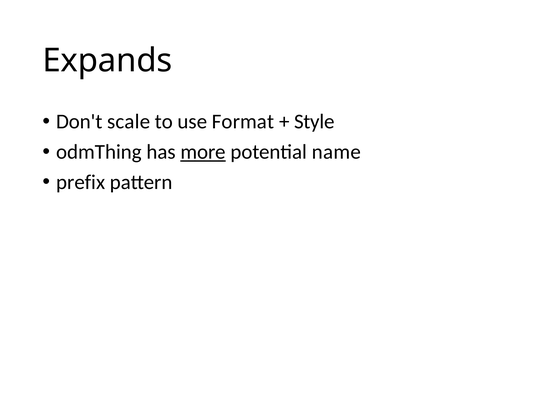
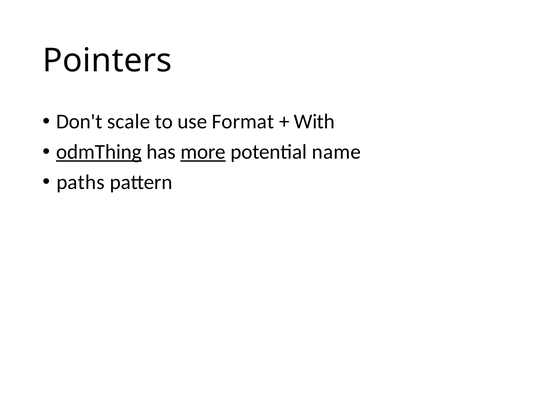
Expands: Expands -> Pointers
Style: Style -> With
odmThing underline: none -> present
prefix: prefix -> paths
